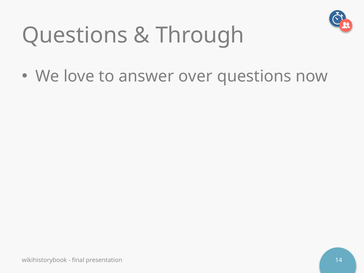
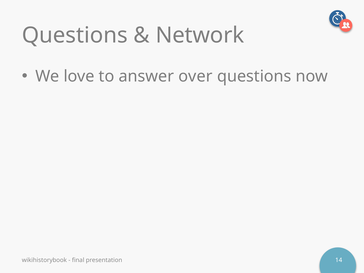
Through: Through -> Network
